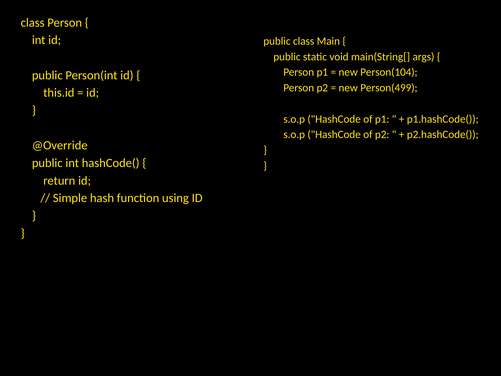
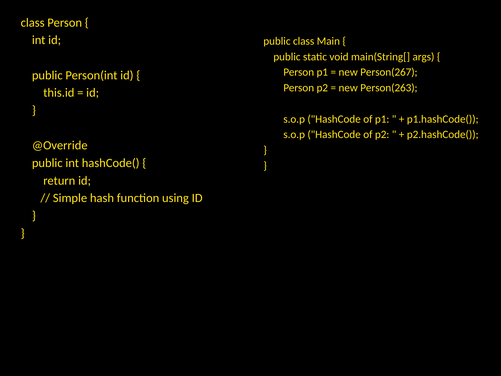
Person(104: Person(104 -> Person(267
Person(499: Person(499 -> Person(263
